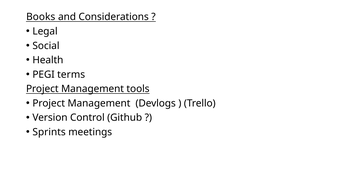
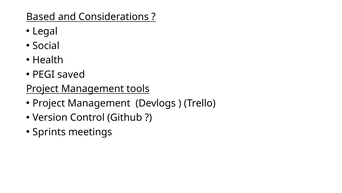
Books: Books -> Based
terms: terms -> saved
